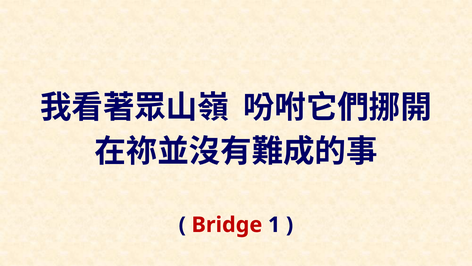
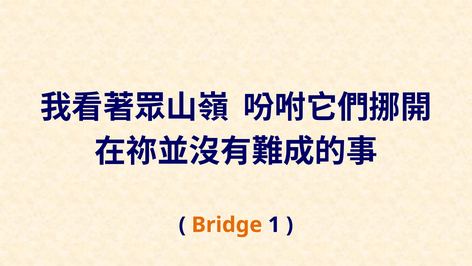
Bridge colour: red -> orange
